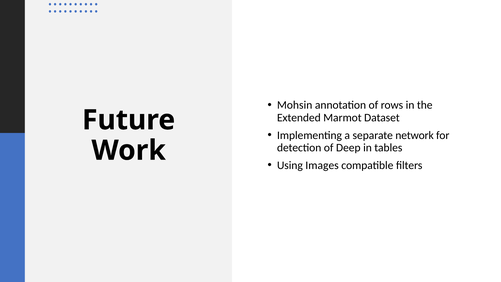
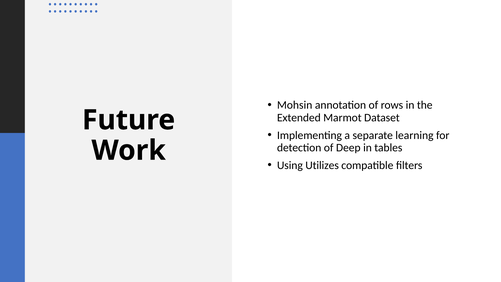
network: network -> learning
Images: Images -> Utilizes
